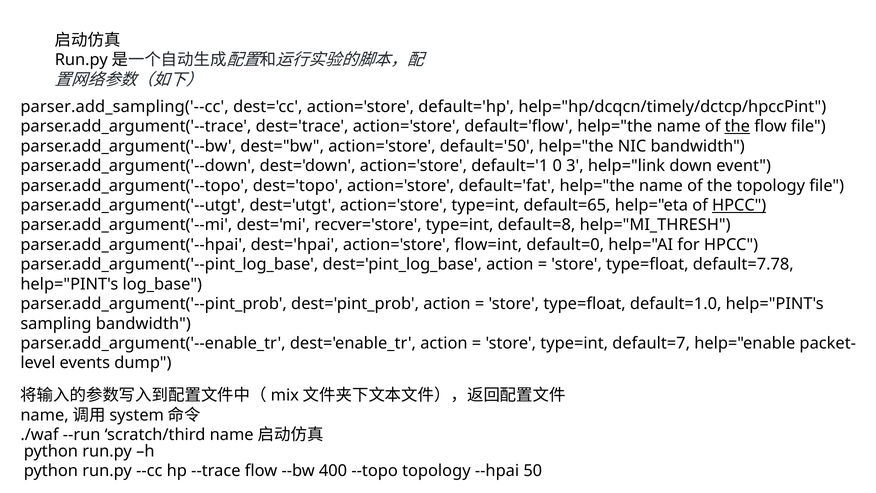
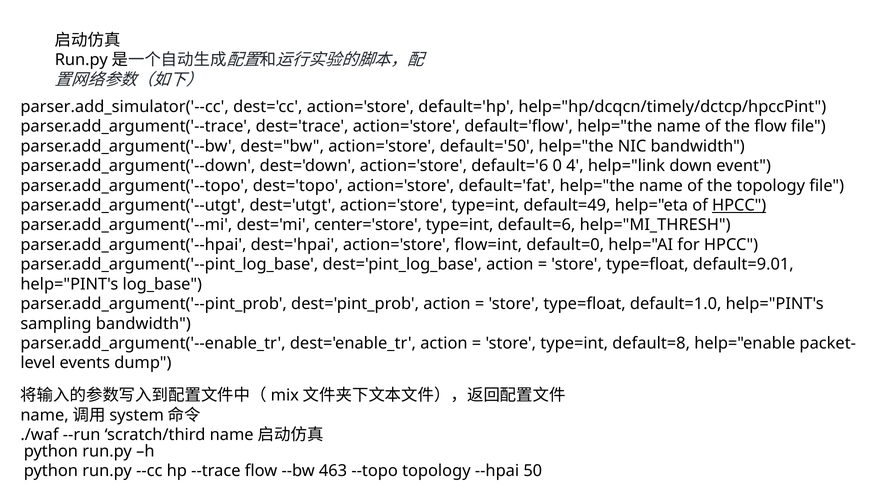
parser.add_sampling('--cc: parser.add_sampling('--cc -> parser.add_simulator('--cc
the at (737, 126) underline: present -> none
default='1: default='1 -> default='6
3: 3 -> 4
default=65: default=65 -> default=49
recver='store: recver='store -> center='store
default=8: default=8 -> default=6
default=7.78: default=7.78 -> default=9.01
default=7: default=7 -> default=8
400: 400 -> 463
